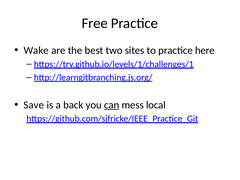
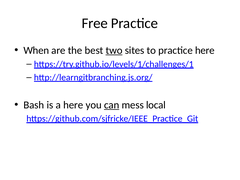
Wake: Wake -> When
two underline: none -> present
Save: Save -> Bash
a back: back -> here
